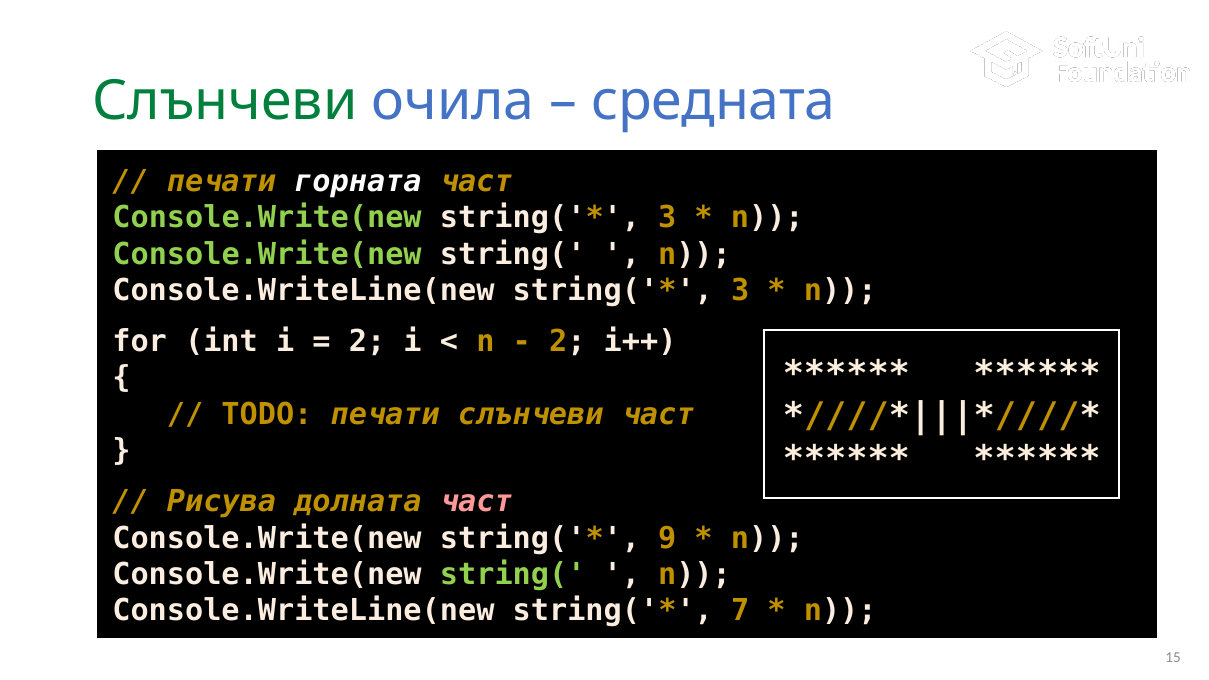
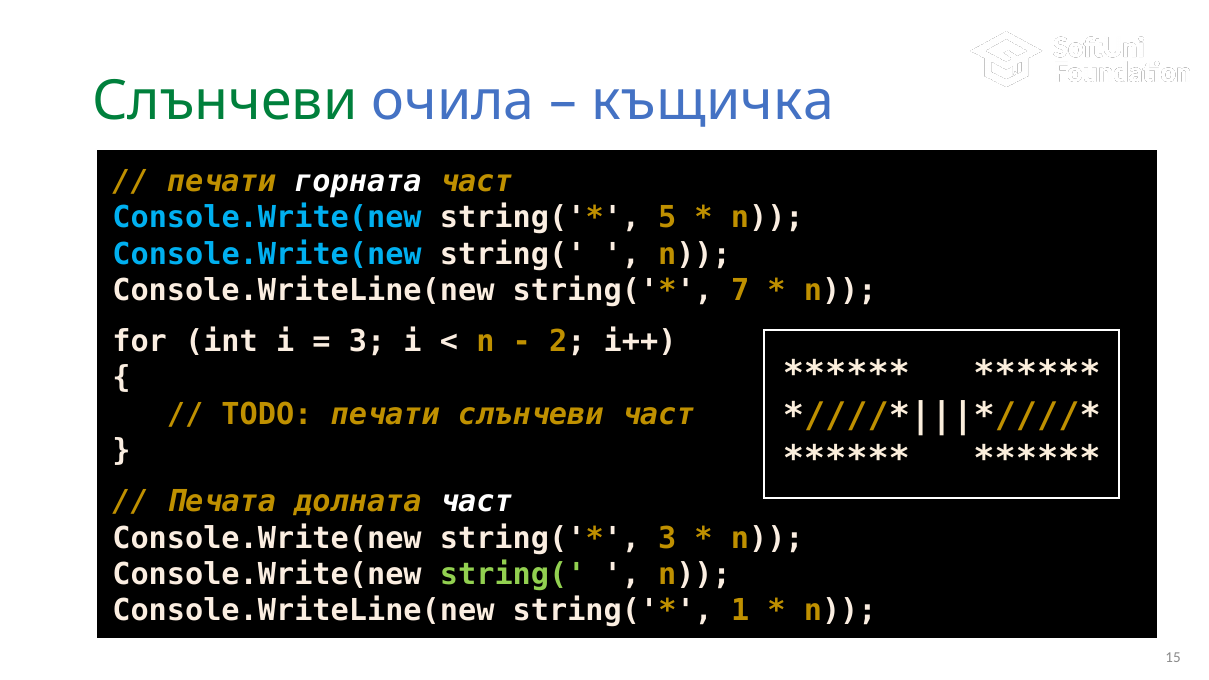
средната: средната -> къщичка
Console.Write(new at (267, 218) colour: light green -> light blue
3 at (667, 218): 3 -> 5
Console.Write(new at (267, 254) colour: light green -> light blue
3 at (740, 290): 3 -> 7
2 at (367, 342): 2 -> 3
Рисува: Рисува -> Печата
част at (476, 502) colour: pink -> white
9 at (667, 538): 9 -> 3
7: 7 -> 1
